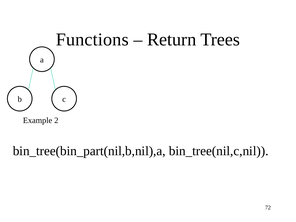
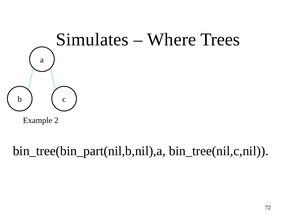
Functions: Functions -> Simulates
Return: Return -> Where
